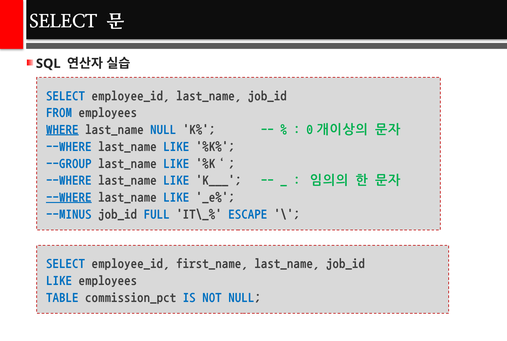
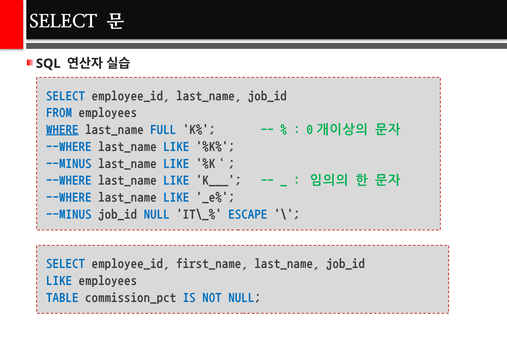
last_name NULL: NULL -> FULL
--GROUP at (69, 163): --GROUP -> --MINUS
--WHERE at (69, 197) underline: present -> none
job_id FULL: FULL -> NULL
